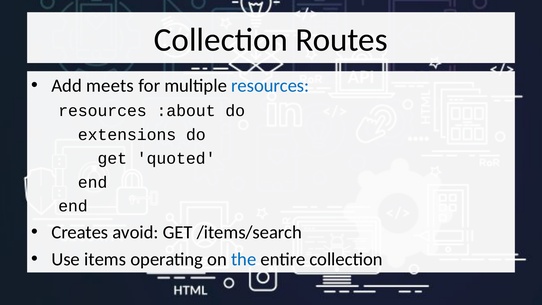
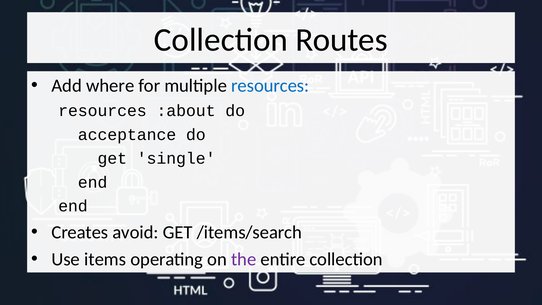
meets: meets -> where
extensions: extensions -> acceptance
quoted: quoted -> single
the colour: blue -> purple
